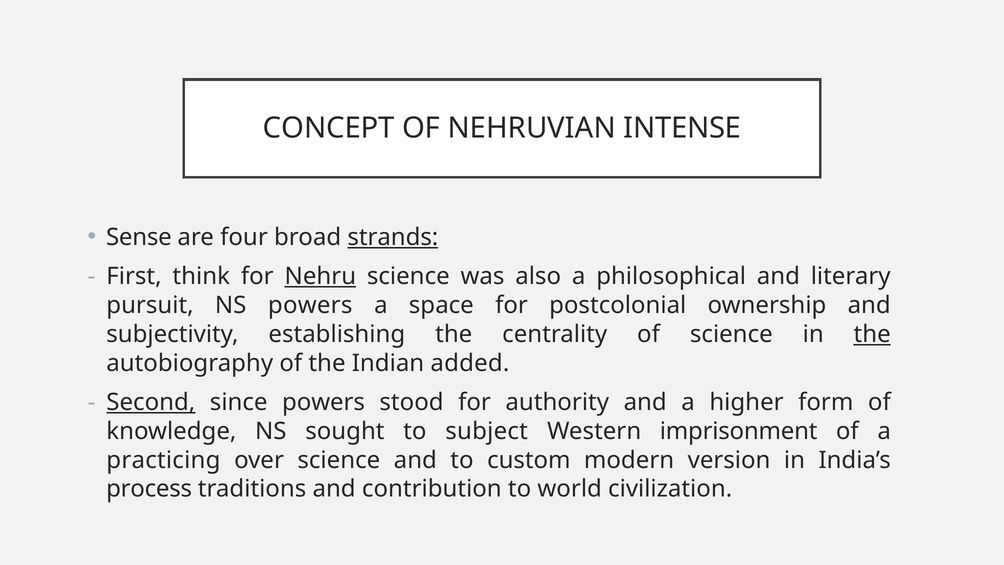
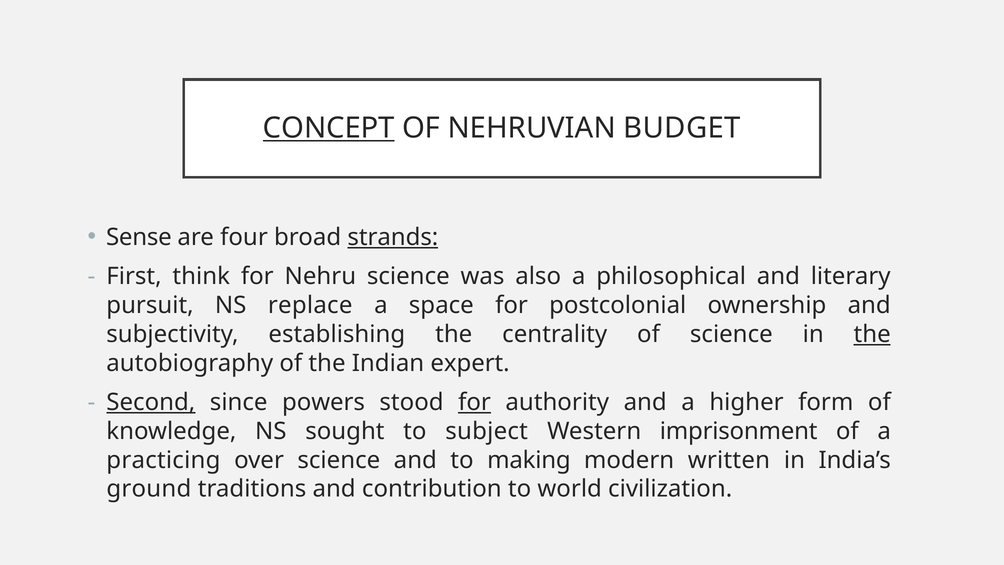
CONCEPT underline: none -> present
INTENSE: INTENSE -> BUDGET
Nehru underline: present -> none
NS powers: powers -> replace
added: added -> expert
for at (475, 402) underline: none -> present
custom: custom -> making
version: version -> written
process: process -> ground
